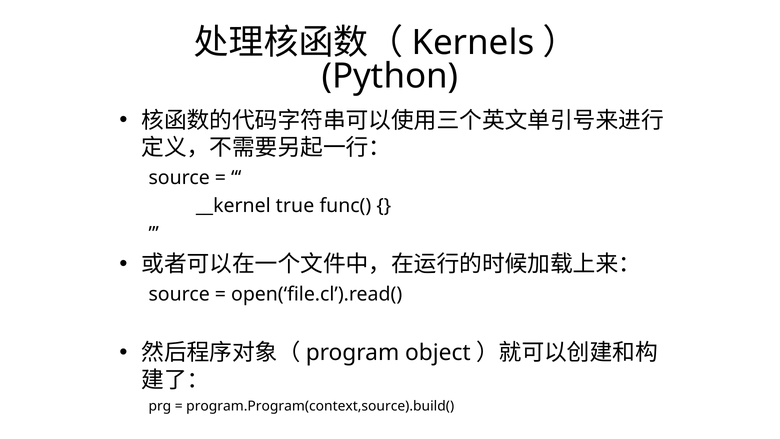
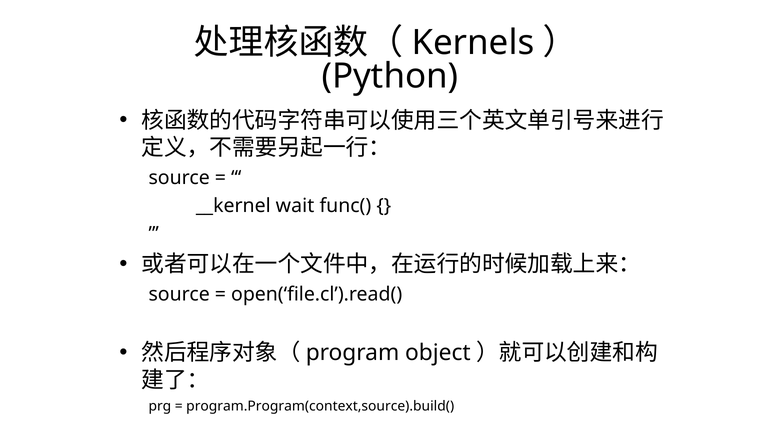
true: true -> wait
